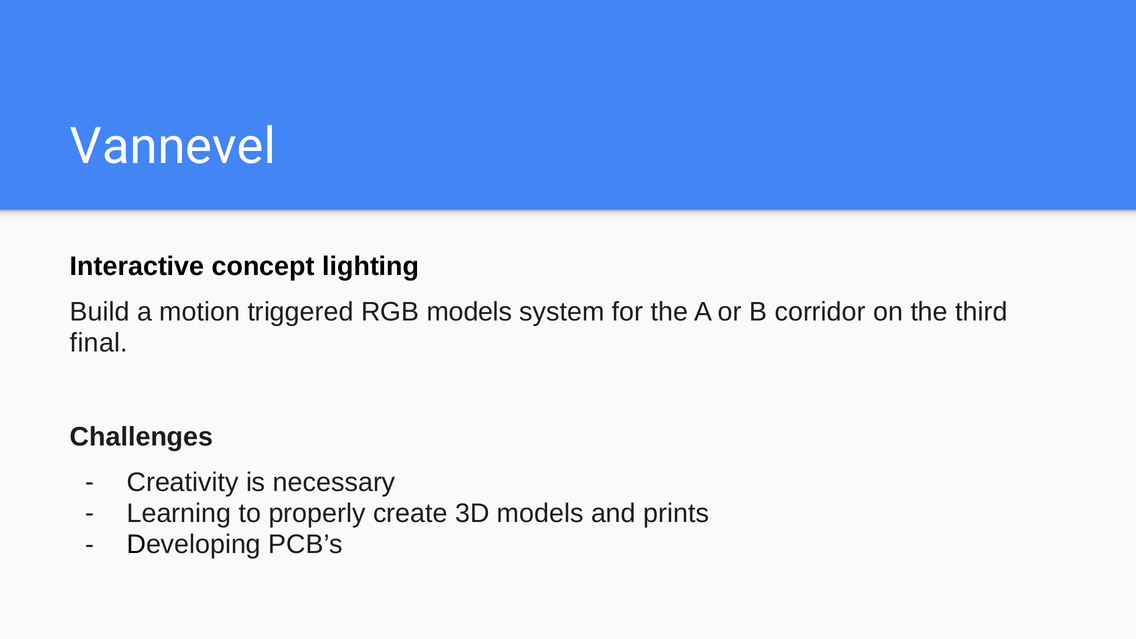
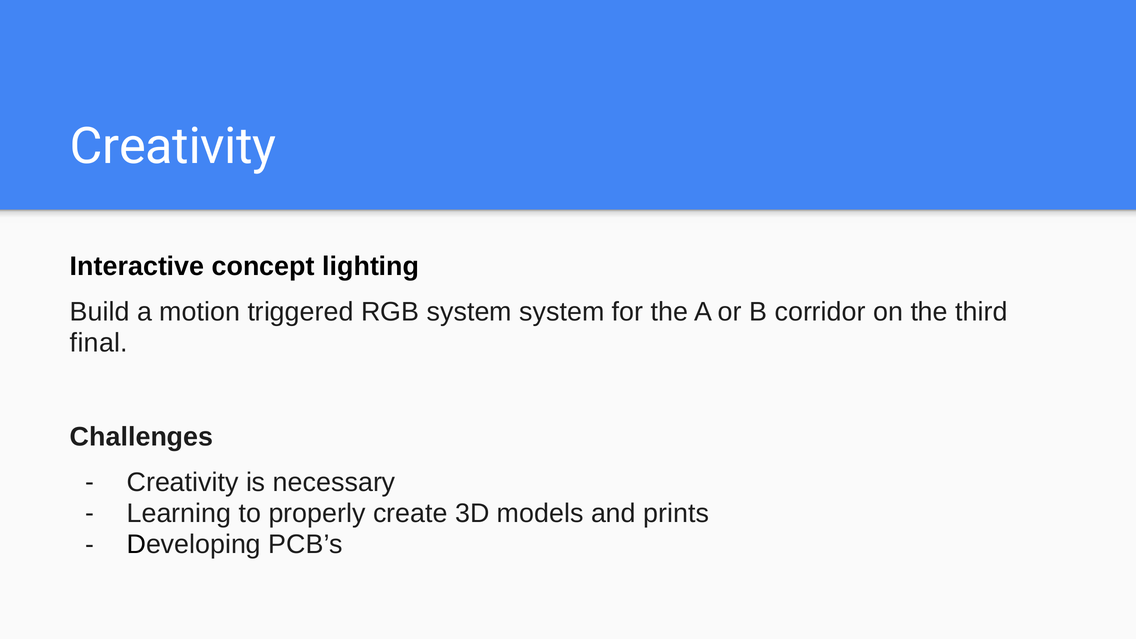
Vannevel at (173, 147): Vannevel -> Creativity
RGB models: models -> system
